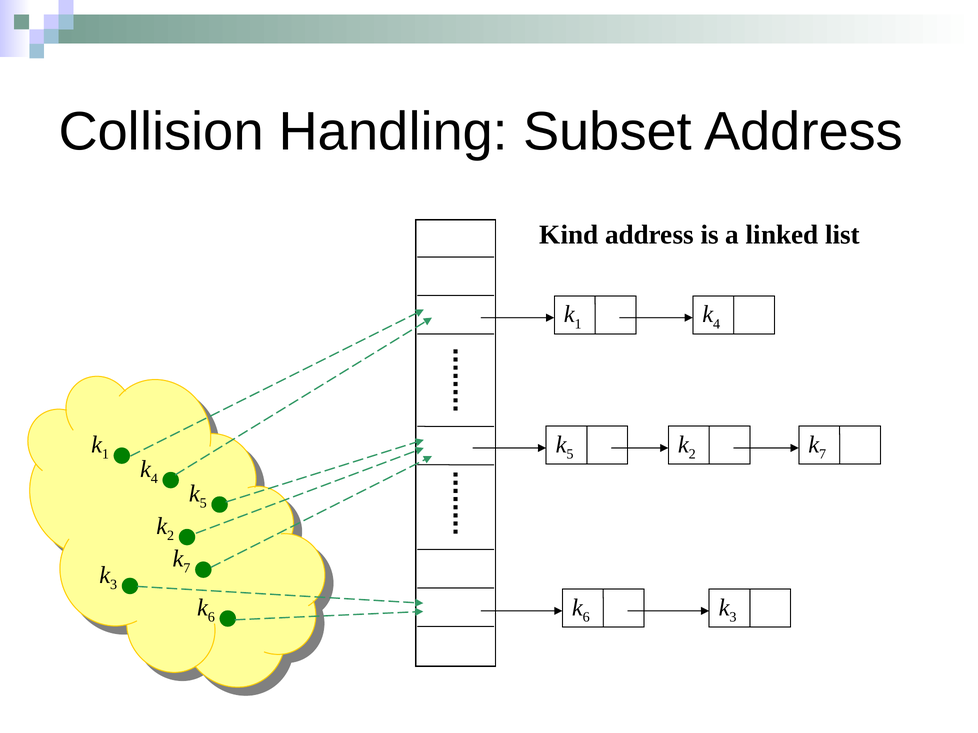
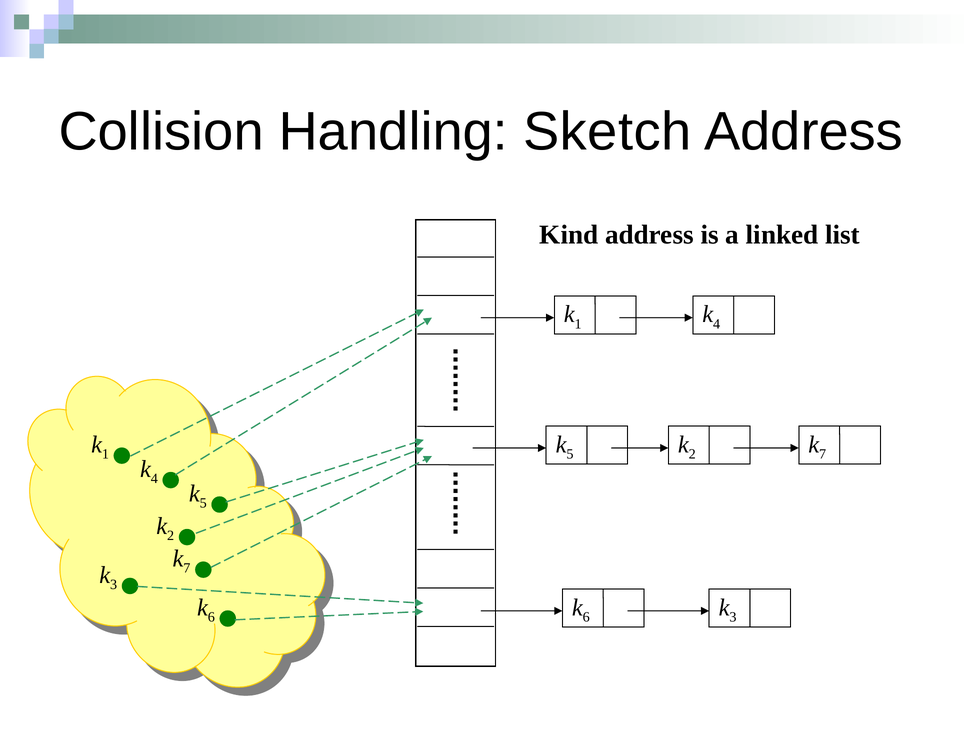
Subset: Subset -> Sketch
